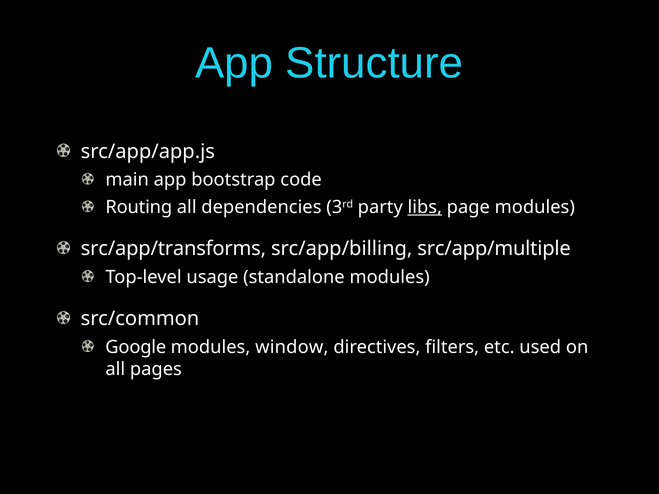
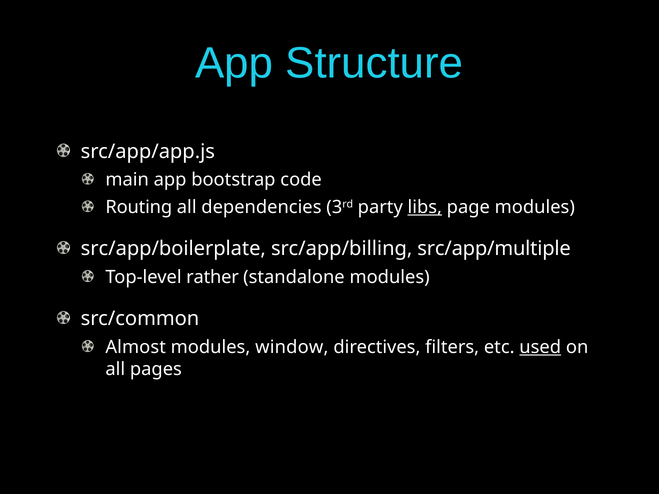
src/app/transforms: src/app/transforms -> src/app/boilerplate
usage: usage -> rather
Google: Google -> Almost
used underline: none -> present
